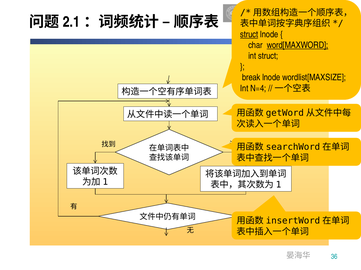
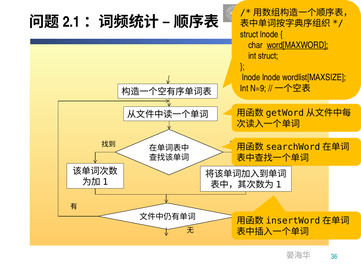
struct at (249, 34) underline: present -> none
break at (251, 78): break -> lnode
N=4: N=4 -> N=9
